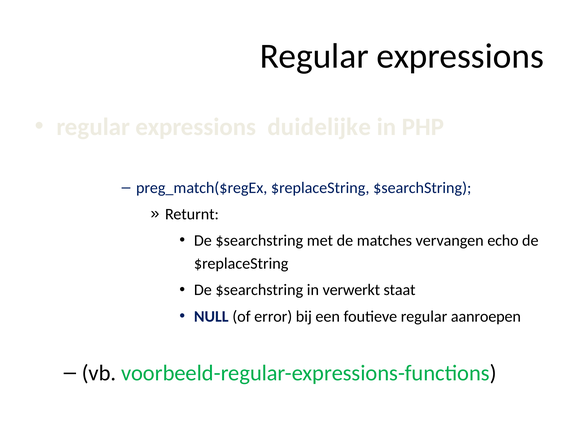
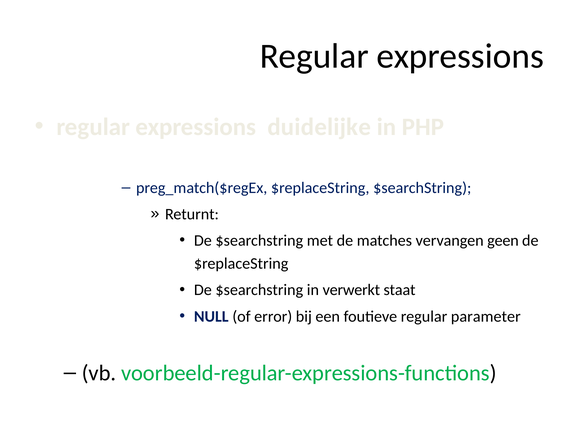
echo: echo -> geen
aanroepen: aanroepen -> parameter
